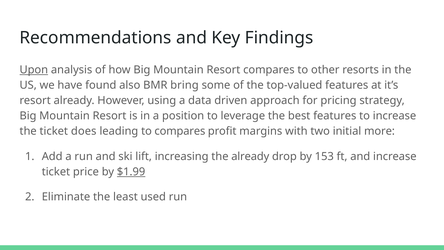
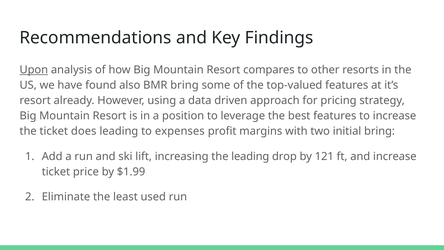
to compares: compares -> expenses
initial more: more -> bring
the already: already -> leading
153: 153 -> 121
$1.99 underline: present -> none
